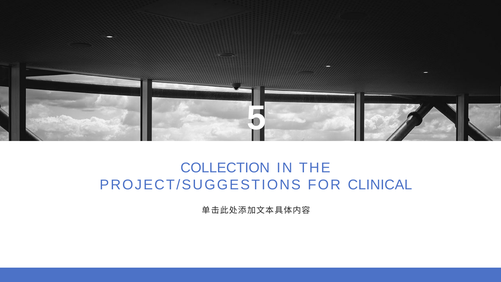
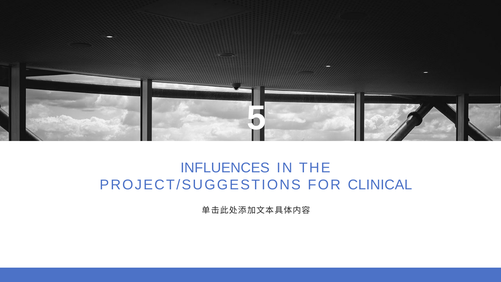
COLLECTION: COLLECTION -> INFLUENCES
